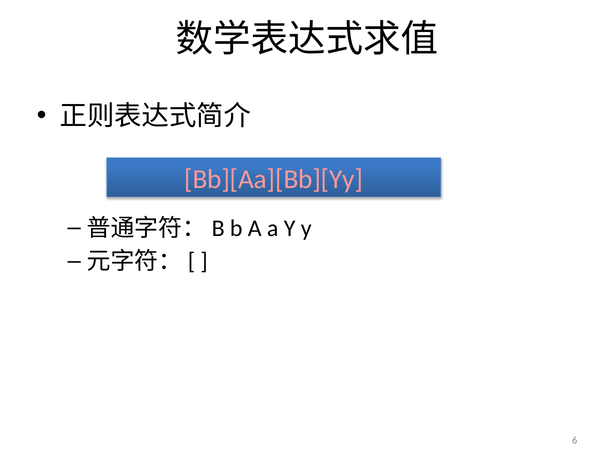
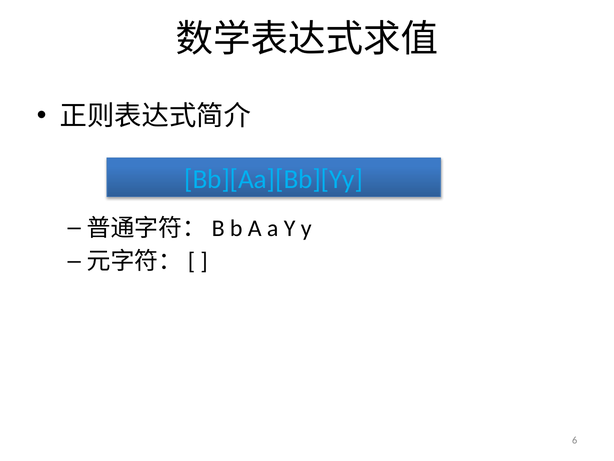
Bb][Aa][Bb][Yy colour: pink -> light blue
